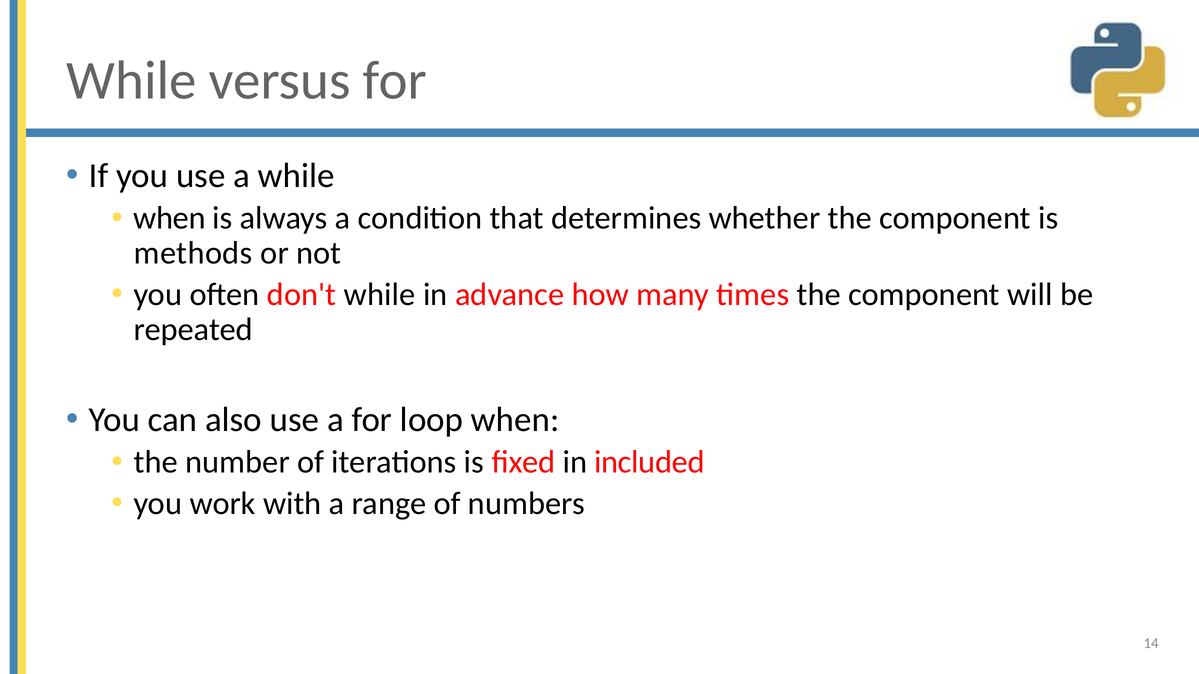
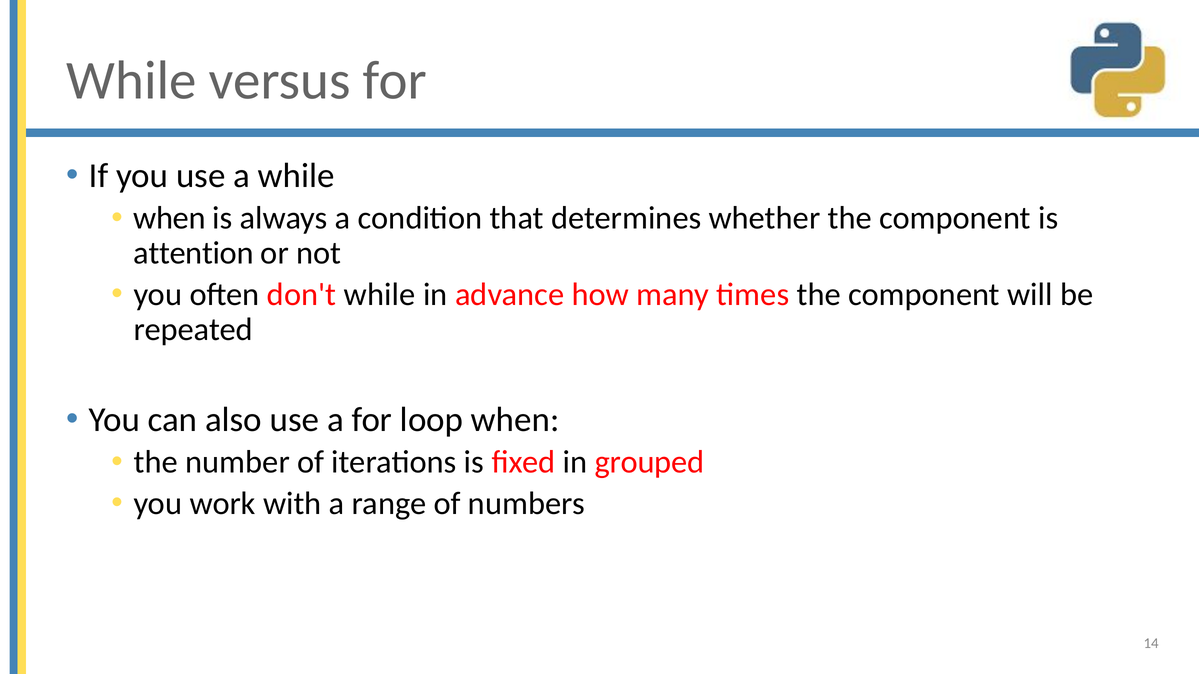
methods: methods -> attention
included: included -> grouped
